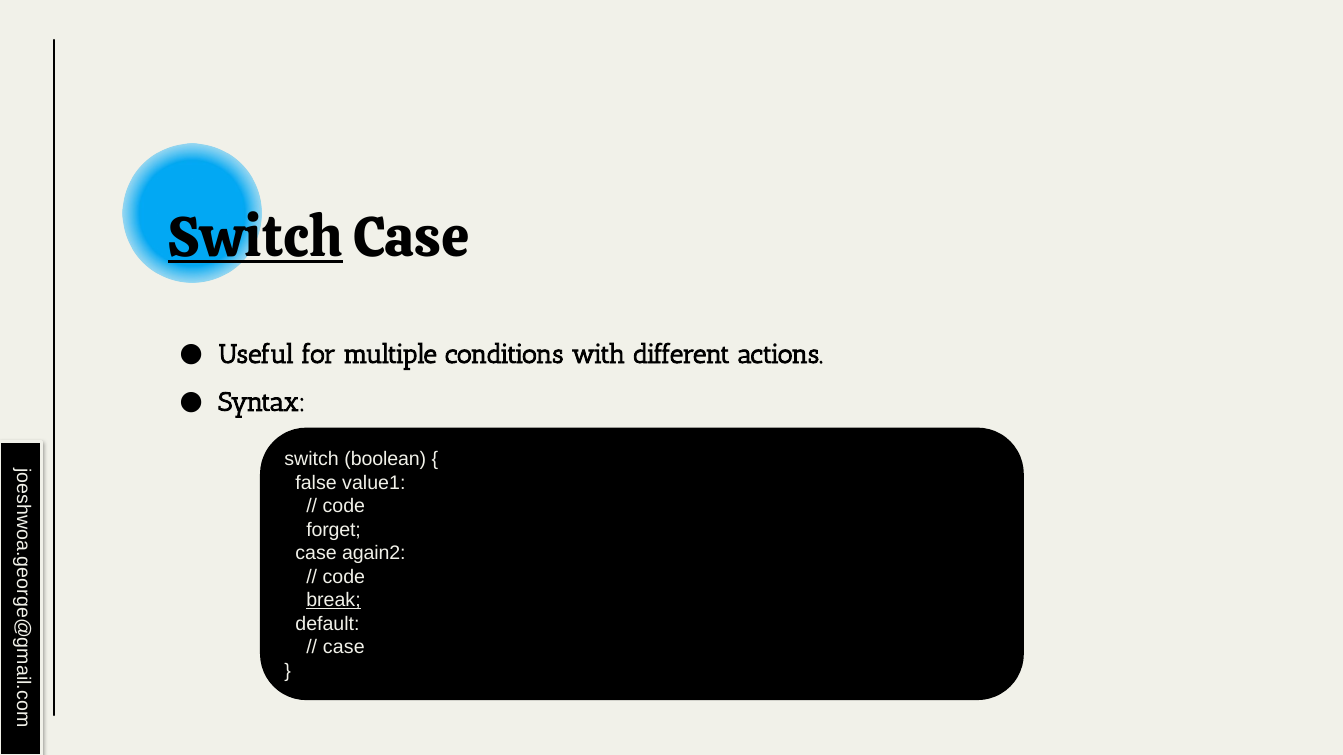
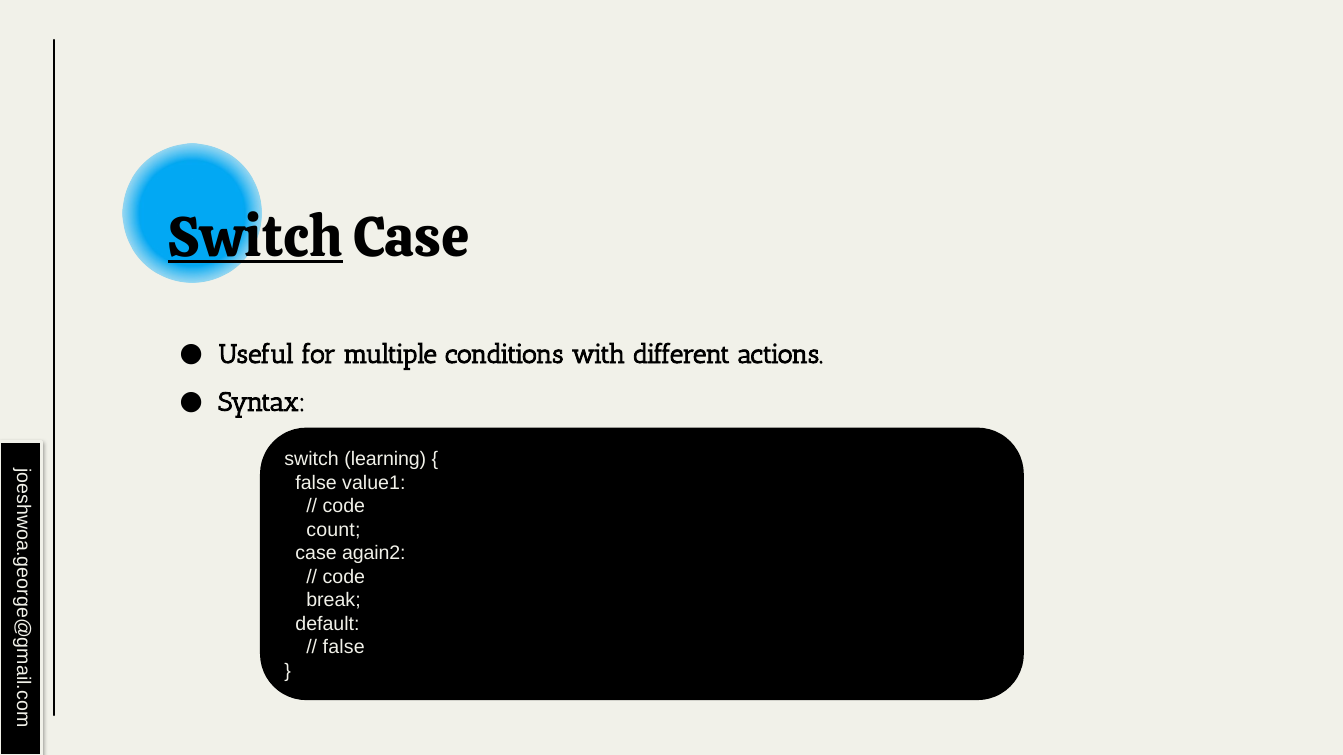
boolean: boolean -> learning
forget: forget -> count
break underline: present -> none
case at (344, 648): case -> false
